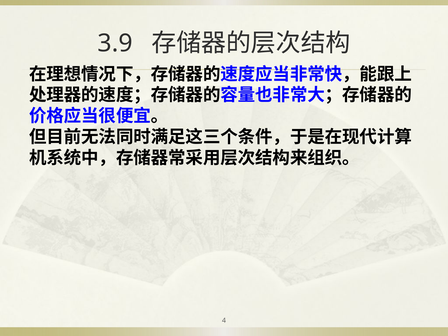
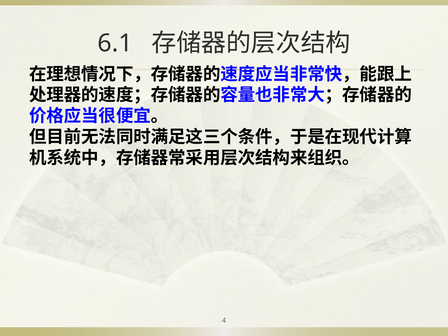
3.9: 3.9 -> 6.1
